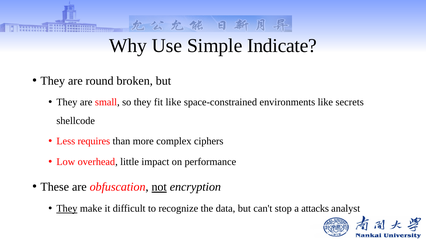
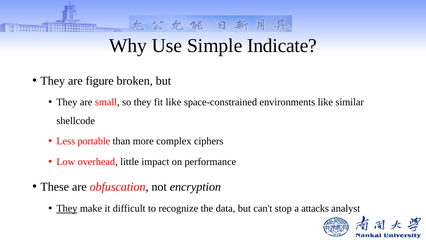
round: round -> figure
secrets: secrets -> similar
requires: requires -> portable
not underline: present -> none
